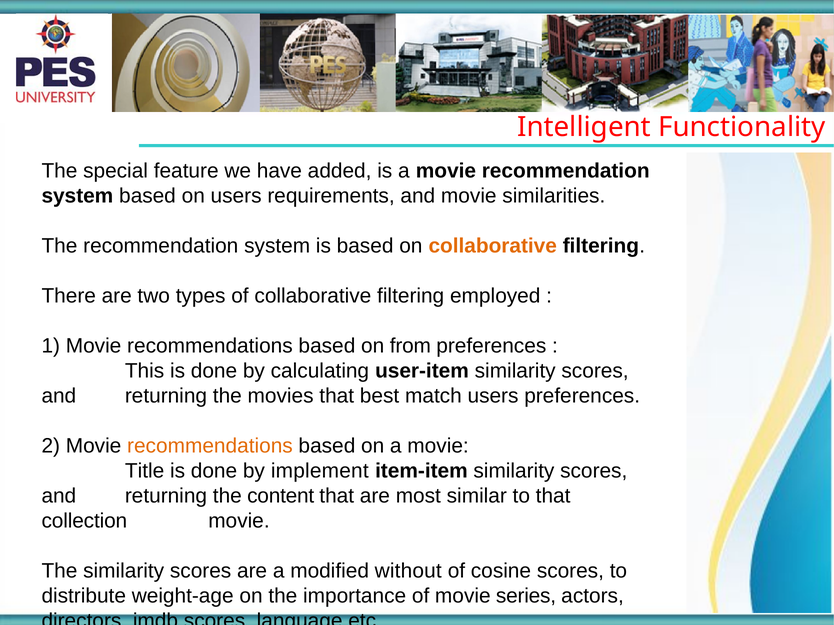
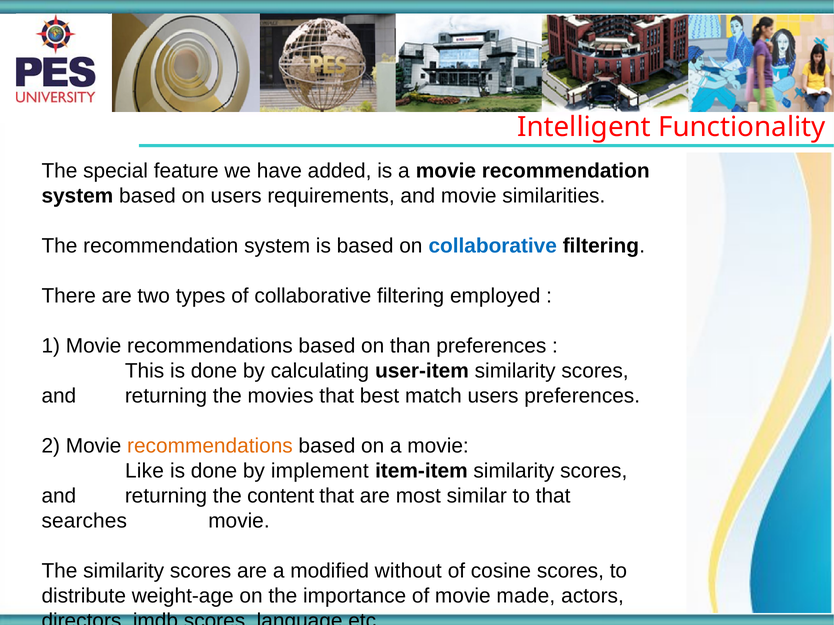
collaborative at (493, 246) colour: orange -> blue
from: from -> than
Title: Title -> Like
collection: collection -> searches
series: series -> made
